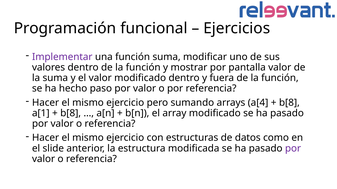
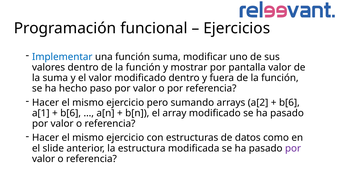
Implementar colour: purple -> blue
a[4: a[4 -> a[2
b[8 at (289, 103): b[8 -> b[6
b[8 at (71, 113): b[8 -> b[6
